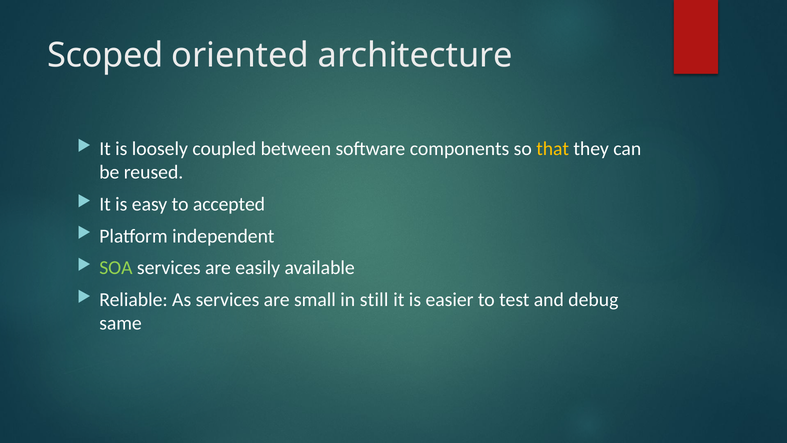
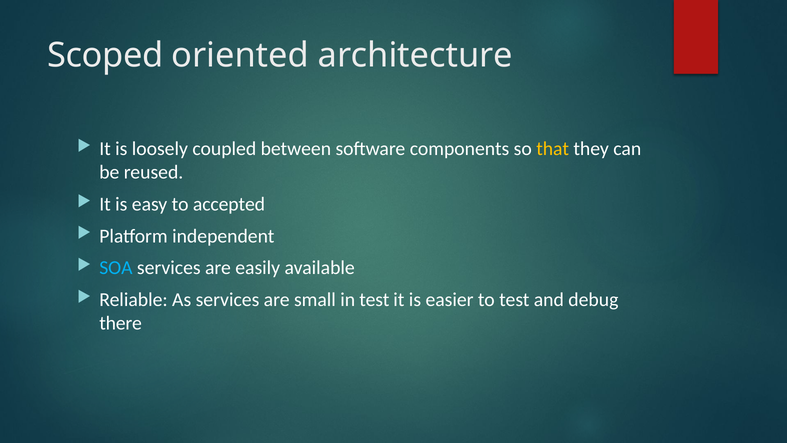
SOA colour: light green -> light blue
in still: still -> test
same: same -> there
